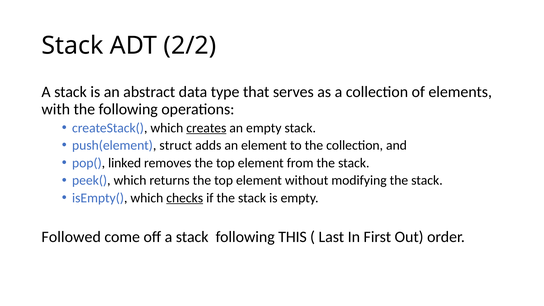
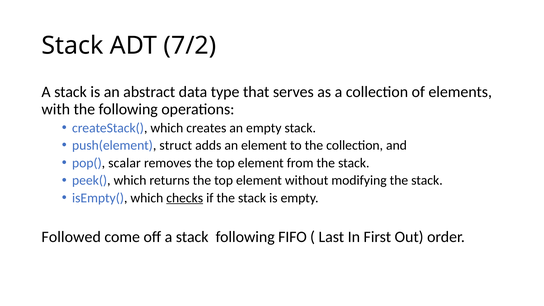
2/2: 2/2 -> 7/2
creates underline: present -> none
linked: linked -> scalar
THIS: THIS -> FIFO
